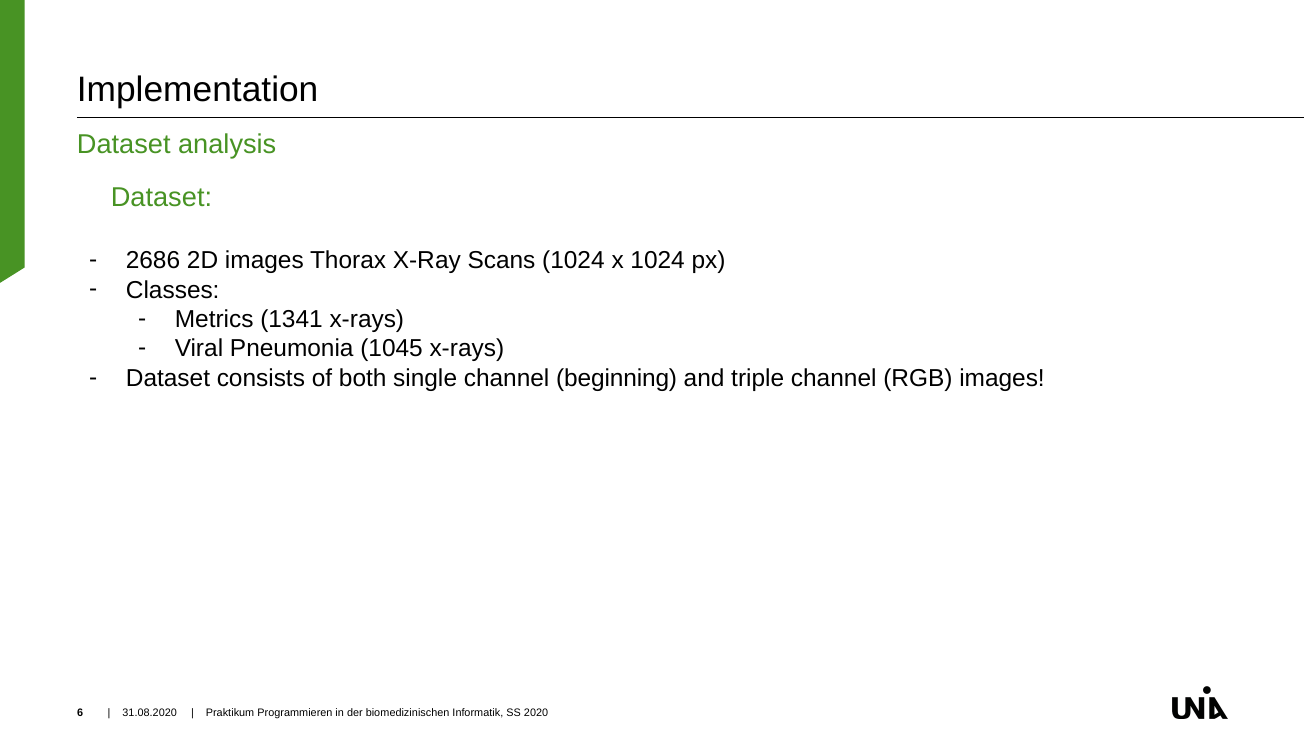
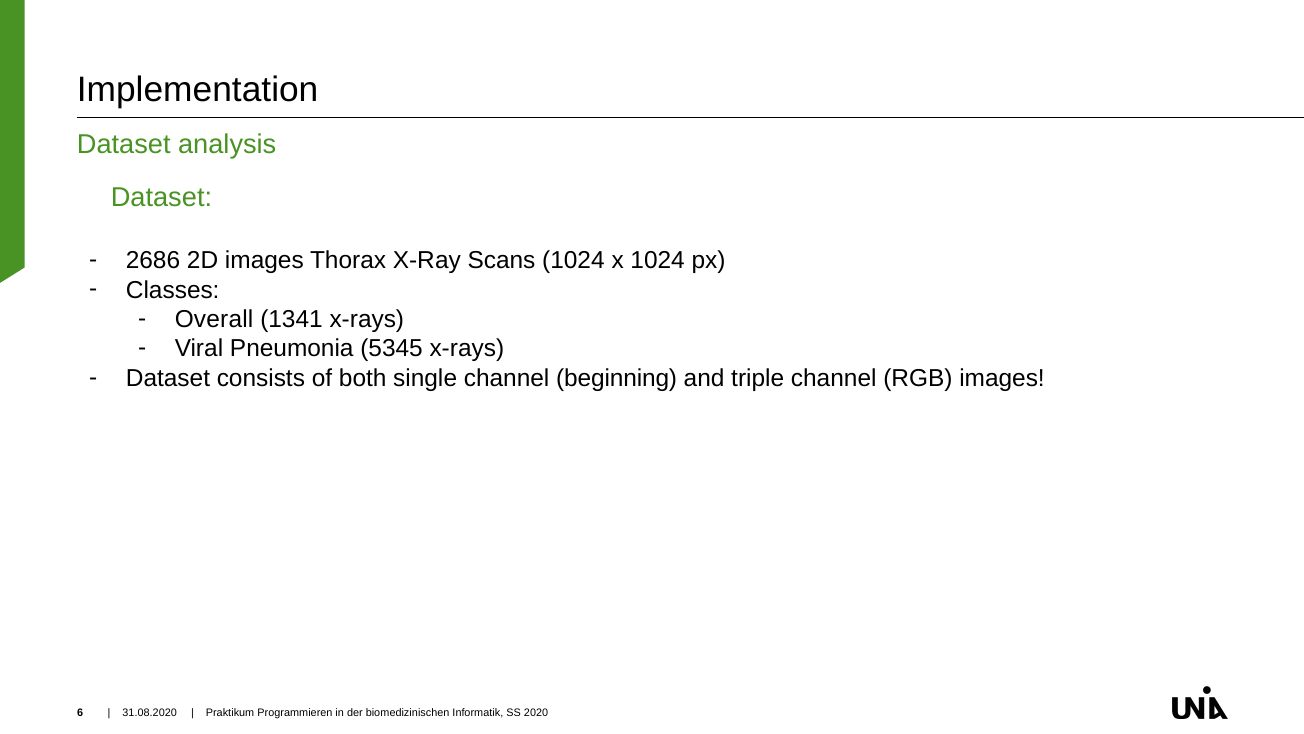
Metrics: Metrics -> Overall
1045: 1045 -> 5345
